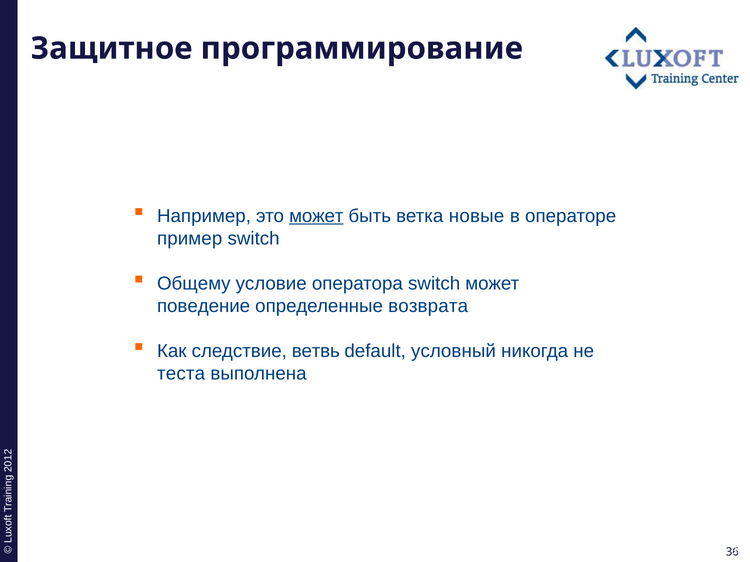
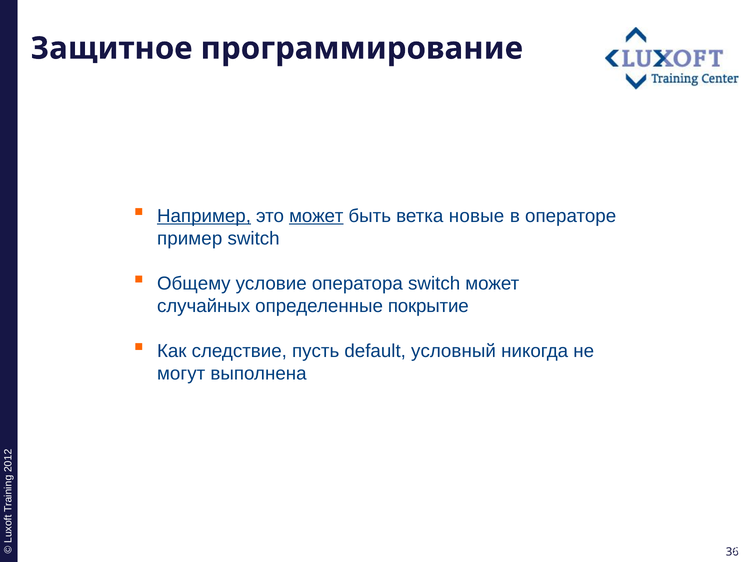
Например underline: none -> present
поведение: поведение -> случайных
возврата: возврата -> покрытие
ветвь: ветвь -> пусть
теста: теста -> могут
